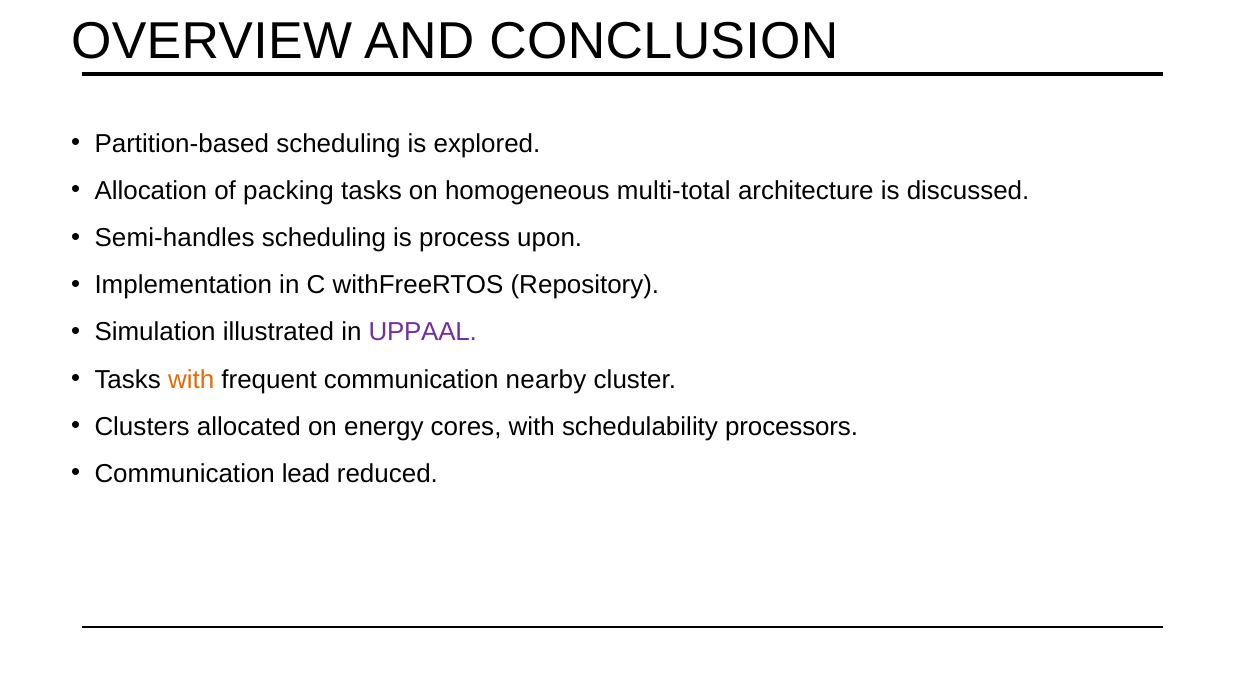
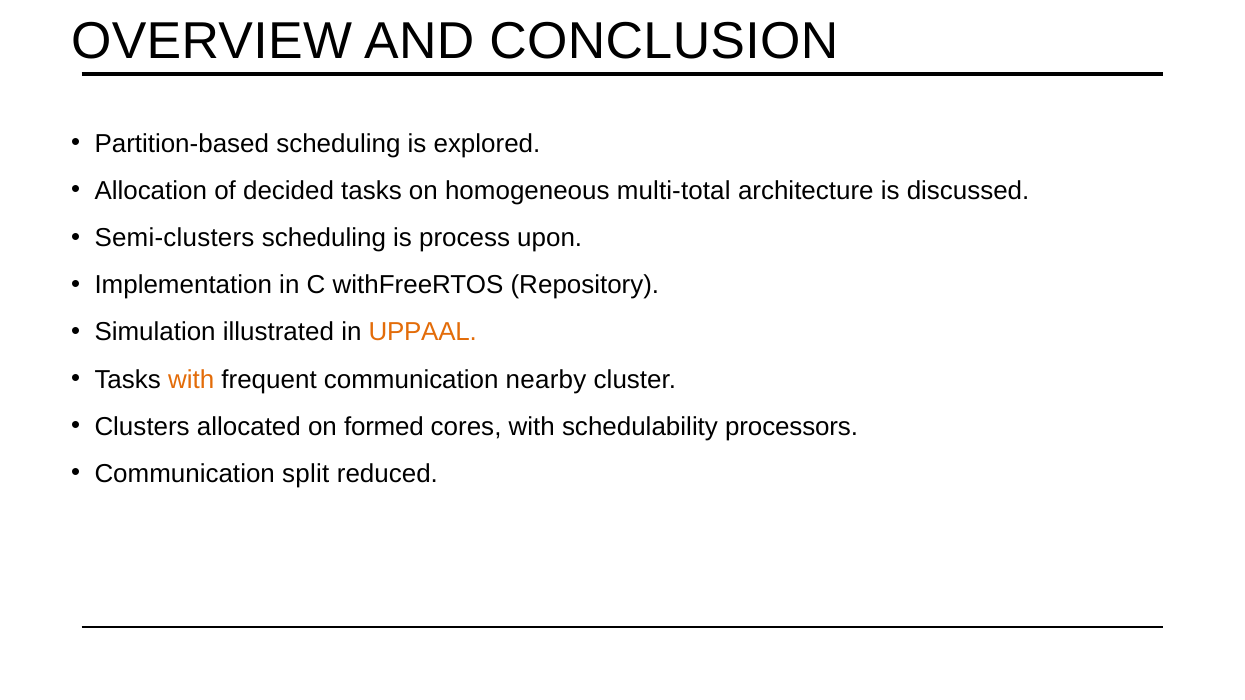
packing: packing -> decided
Semi-handles: Semi-handles -> Semi-clusters
UPPAAL colour: purple -> orange
energy: energy -> formed
lead: lead -> split
